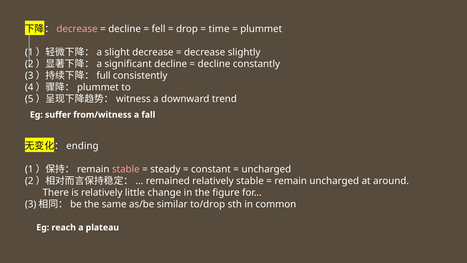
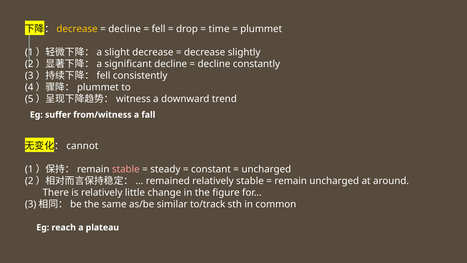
decrease at (77, 29) colour: pink -> yellow
full at (104, 76): full -> fell
ending: ending -> cannot
to/drop: to/drop -> to/track
